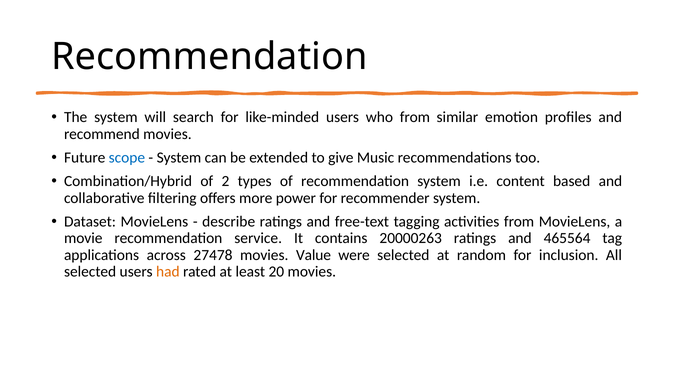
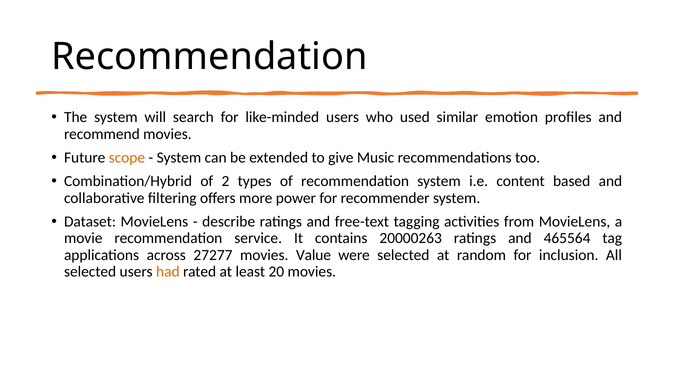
who from: from -> used
scope colour: blue -> orange
27478: 27478 -> 27277
